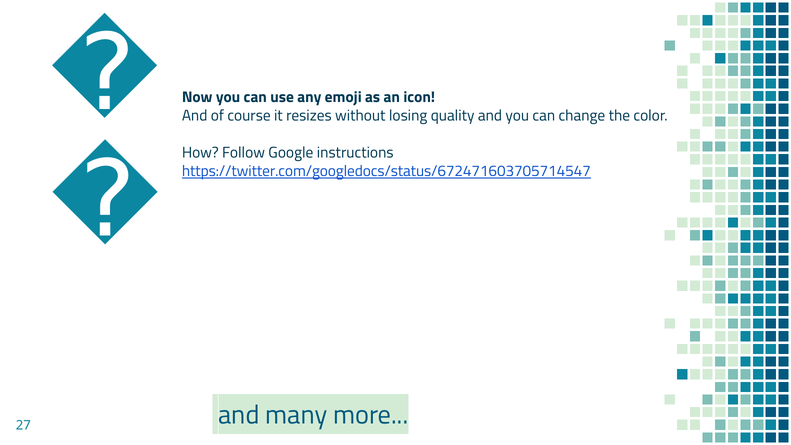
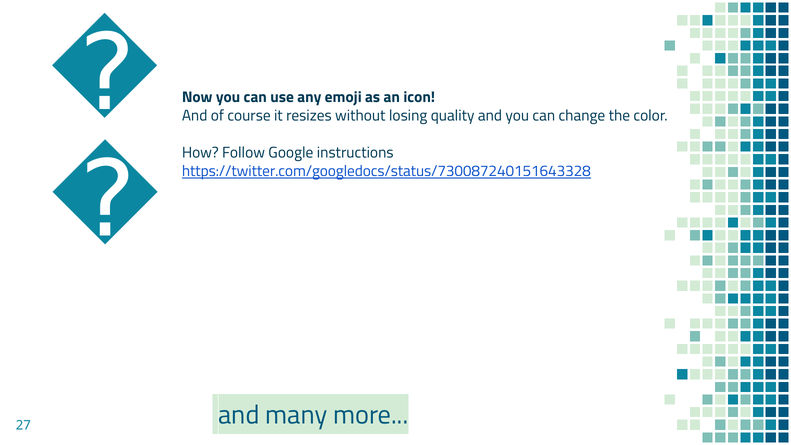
https://twitter.com/googledocs/status/672471603705714547: https://twitter.com/googledocs/status/672471603705714547 -> https://twitter.com/googledocs/status/730087240151643328
